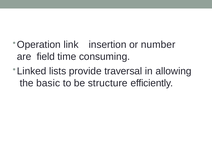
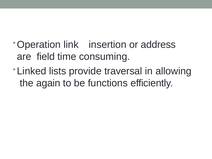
number: number -> address
basic: basic -> again
structure: structure -> functions
